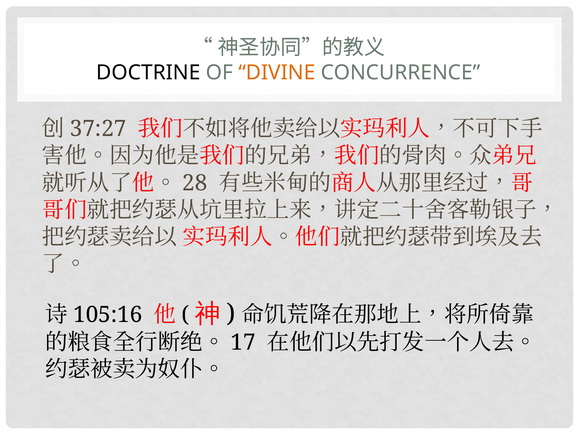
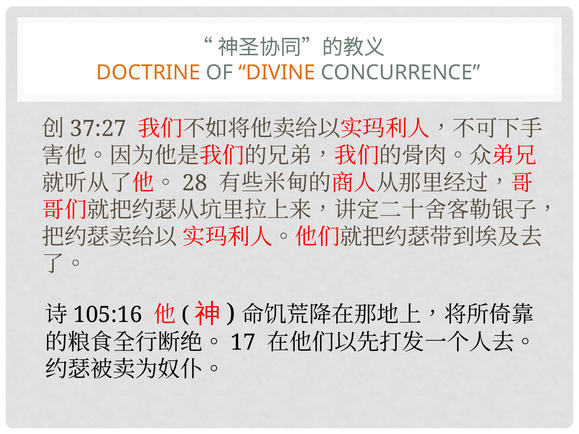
DOCTRINE colour: black -> orange
